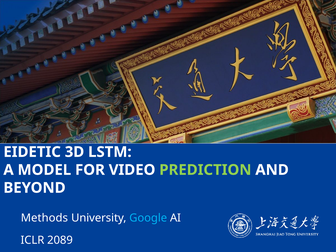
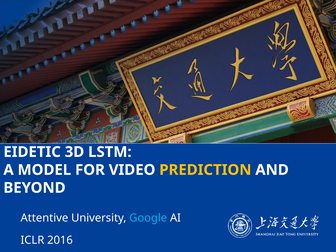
PREDICTION colour: light green -> yellow
Methods: Methods -> Attentive
2089: 2089 -> 2016
